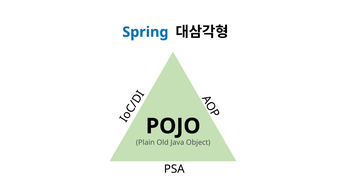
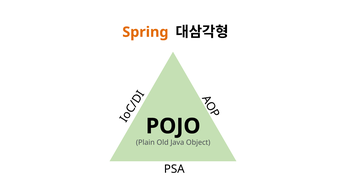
Spring colour: blue -> orange
